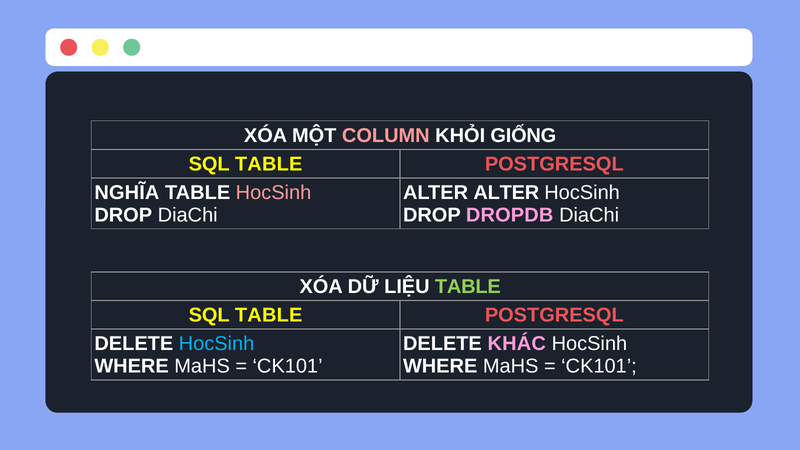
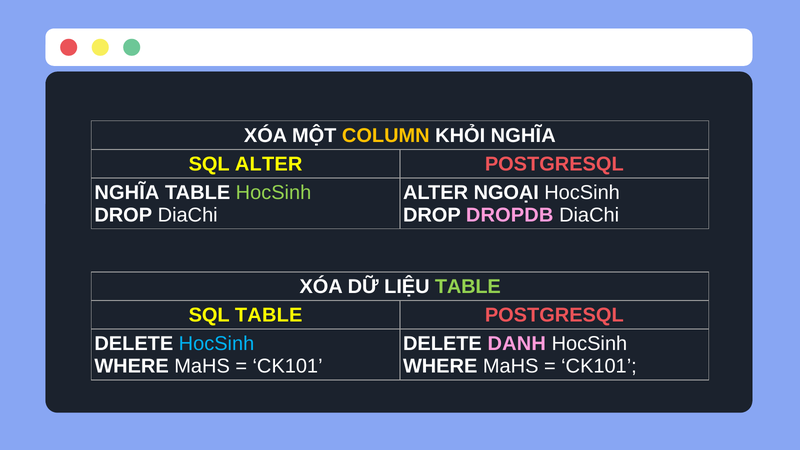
COLUMN colour: pink -> yellow
KHỎI GIỐNG: GIỐNG -> NGHĨA
TABLE at (269, 164): TABLE -> ALTER
HocSinh at (274, 193) colour: pink -> light green
ALTER ALTER: ALTER -> NGOẠI
KHÁC: KHÁC -> DANH
